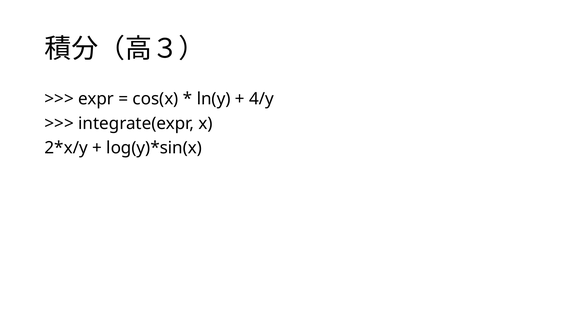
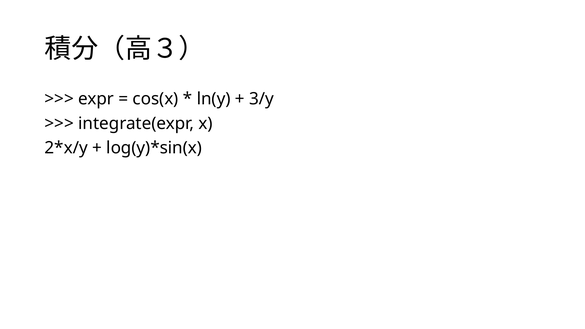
4/y: 4/y -> 3/y
